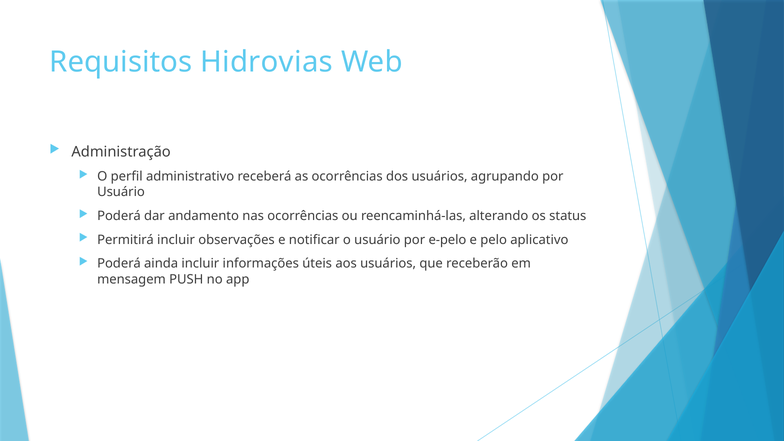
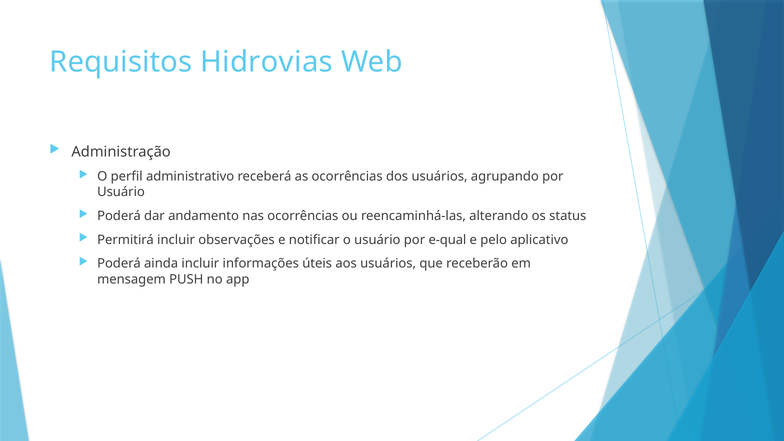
e-pelo: e-pelo -> e-qual
